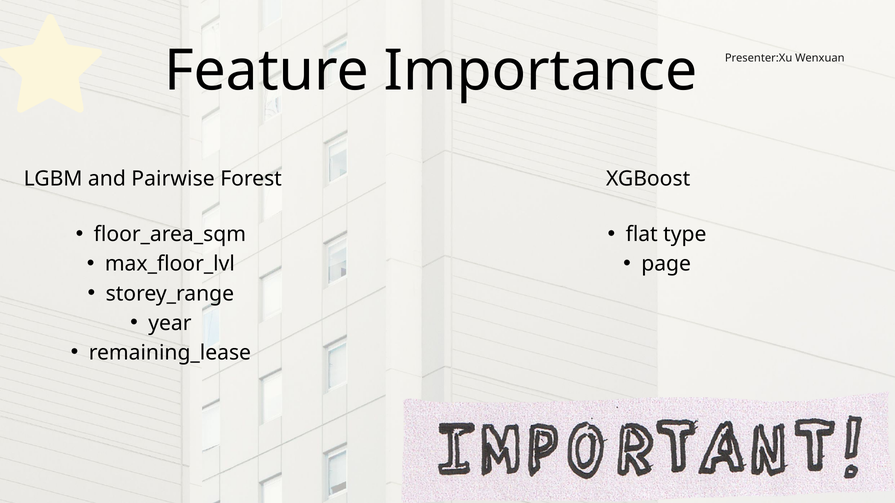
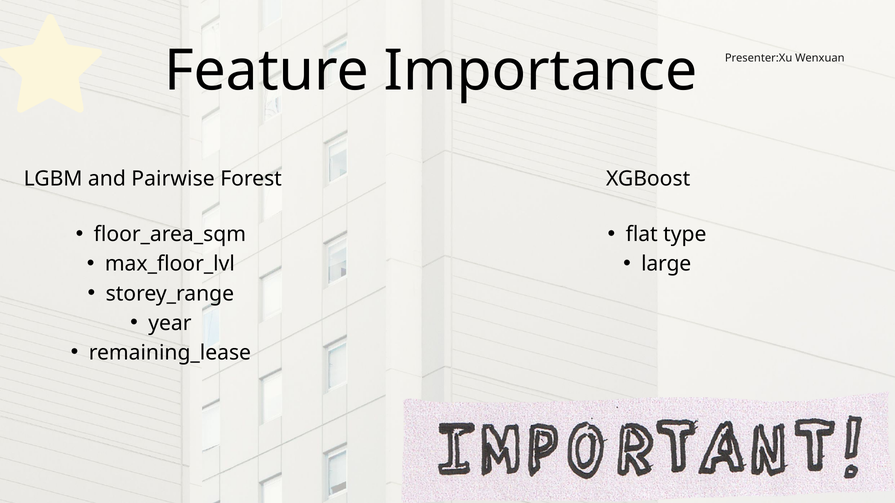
page: page -> large
